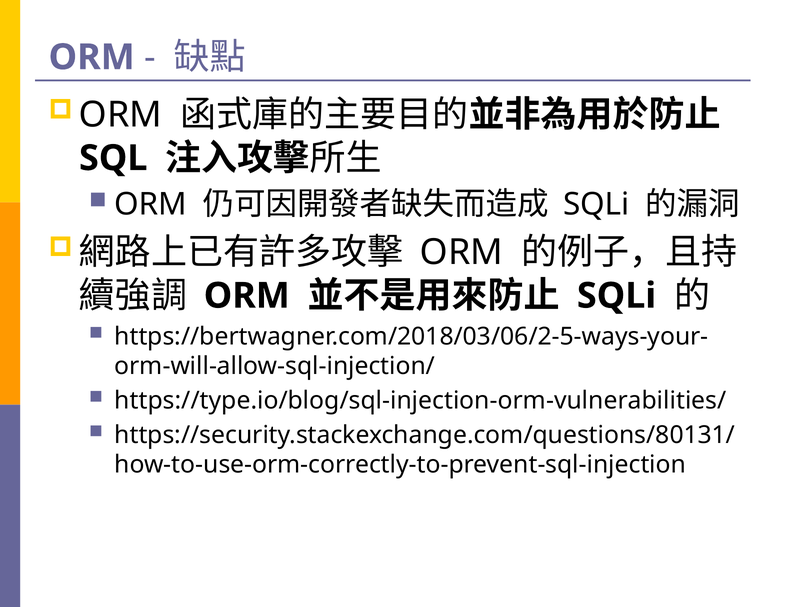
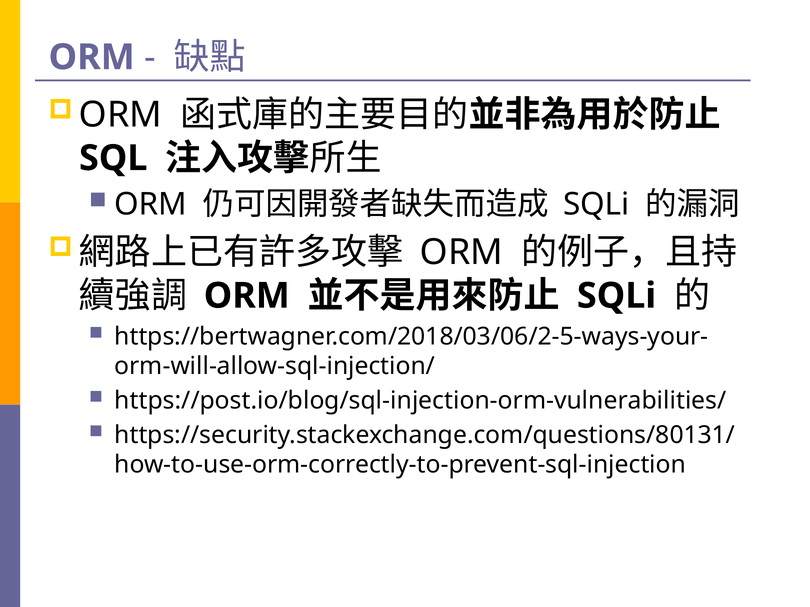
https://type.io/blog/sql-injection-orm-vulnerabilities/: https://type.io/blog/sql-injection-orm-vulnerabilities/ -> https://post.io/blog/sql-injection-orm-vulnerabilities/
